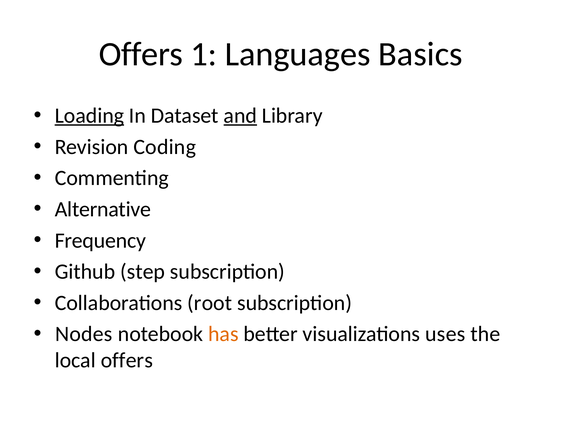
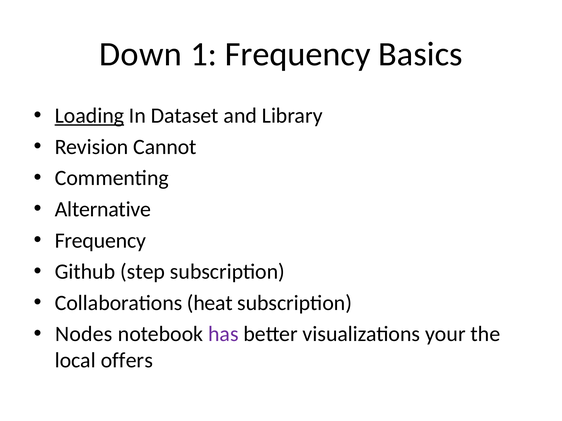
Offers at (141, 54): Offers -> Down
1 Languages: Languages -> Frequency
and underline: present -> none
Coding: Coding -> Cannot
root: root -> heat
has colour: orange -> purple
uses: uses -> your
